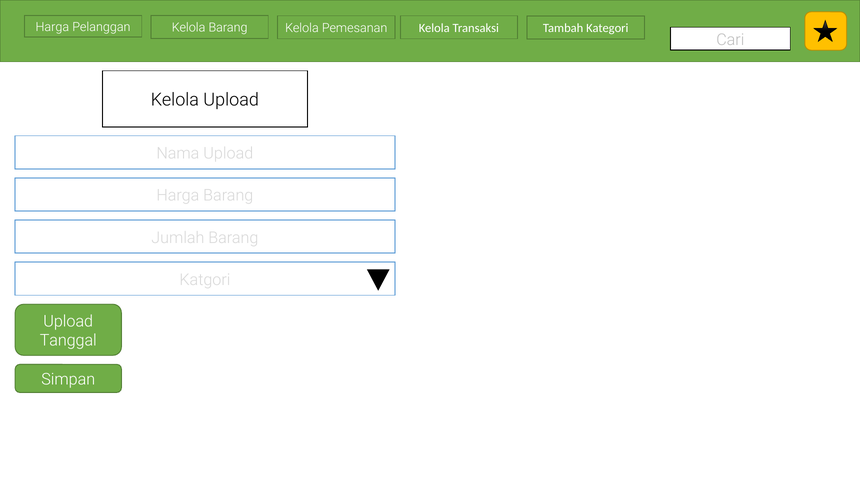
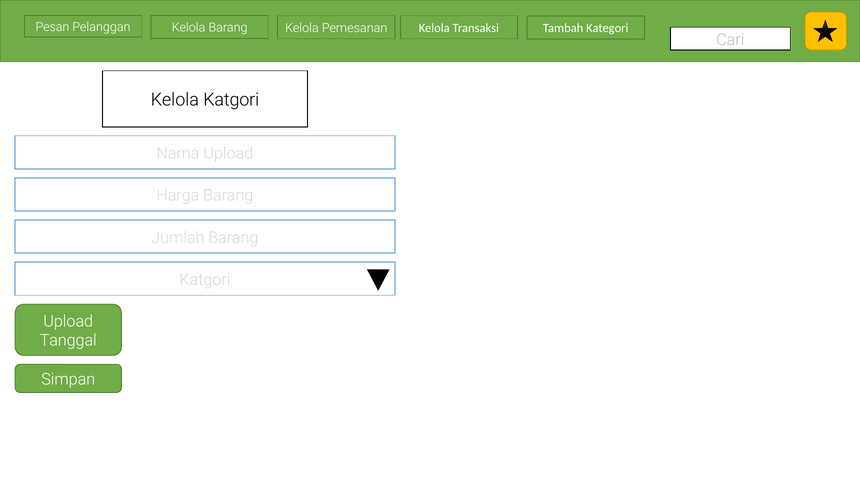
Harga at (52, 27): Harga -> Pesan
Kelola Upload: Upload -> Katgori
